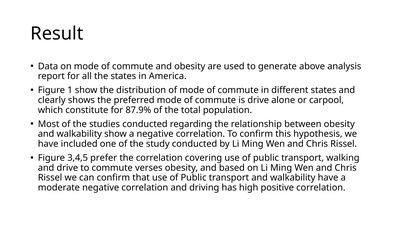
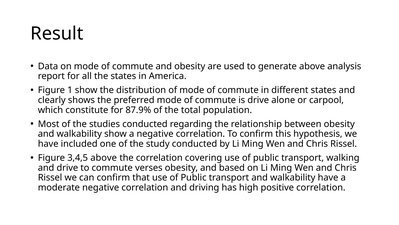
3,4,5 prefer: prefer -> above
